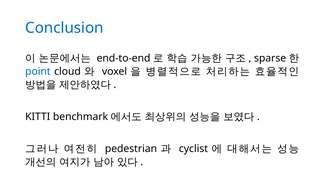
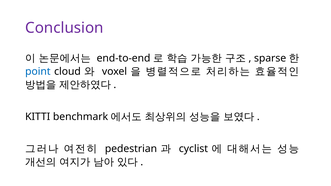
Conclusion colour: blue -> purple
